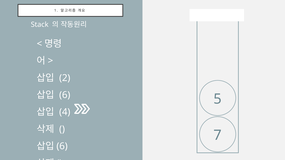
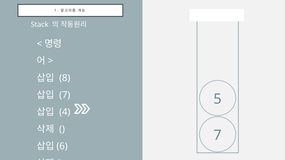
2: 2 -> 8
6 at (65, 95): 6 -> 7
